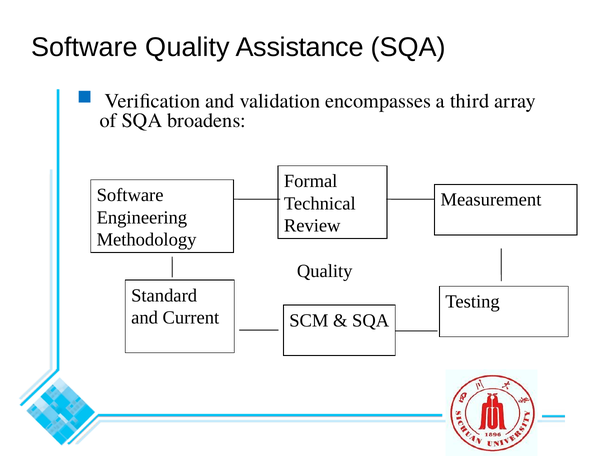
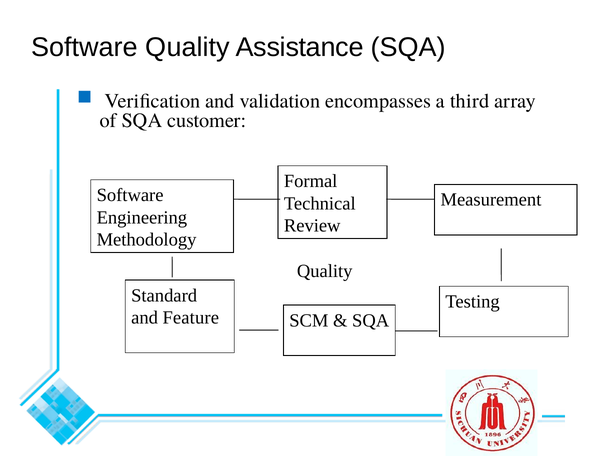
broadens: broadens -> customer
Current: Current -> Feature
